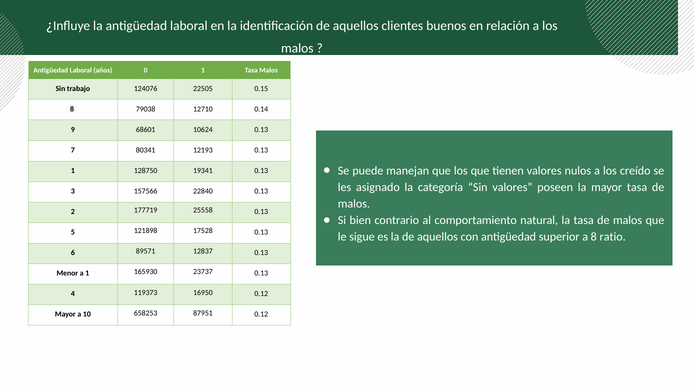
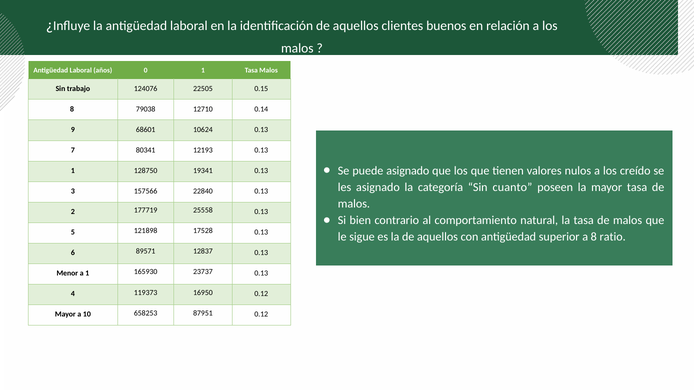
puede manejan: manejan -> asignado
Sin valores: valores -> cuanto
